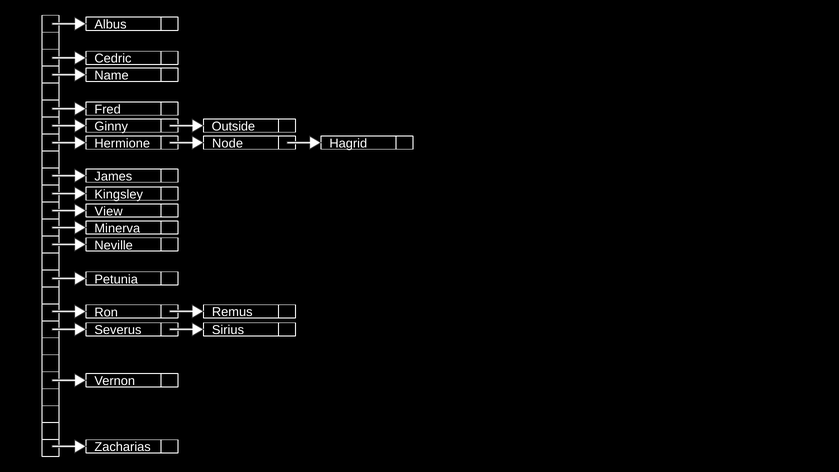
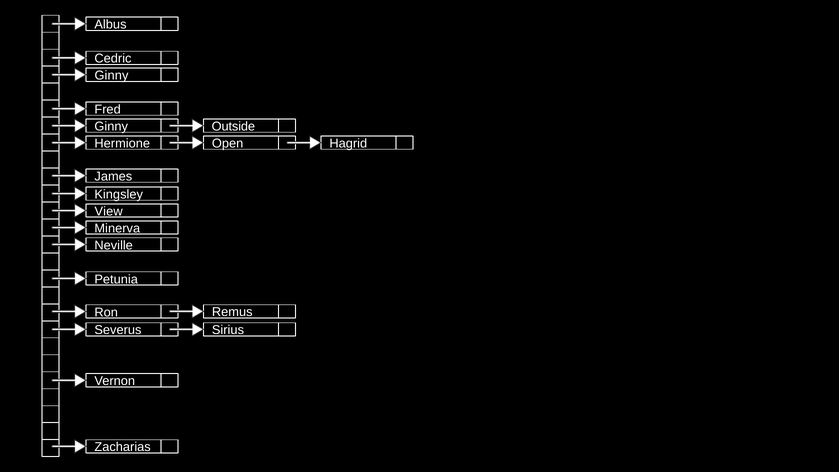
Name at (112, 76): Name -> Ginny
Node: Node -> Open
